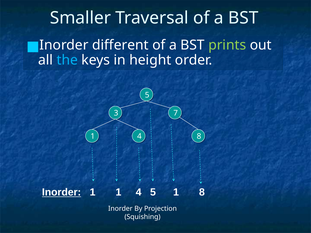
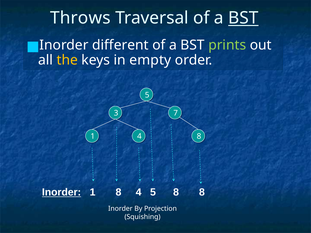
Smaller: Smaller -> Throws
BST at (243, 18) underline: none -> present
the colour: light blue -> yellow
height: height -> empty
1 at (118, 193): 1 -> 8
5 1: 1 -> 8
